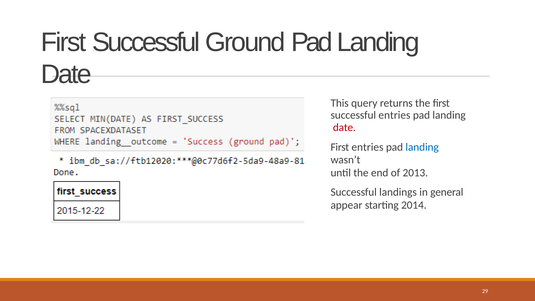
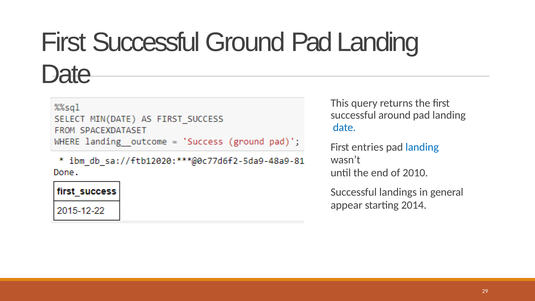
successful entries: entries -> around
date at (344, 127) colour: red -> blue
2013: 2013 -> 2010
